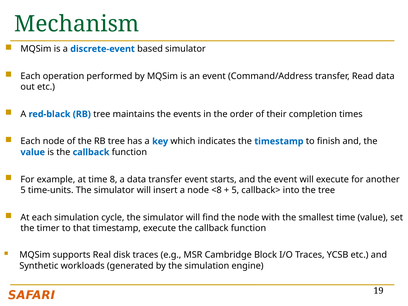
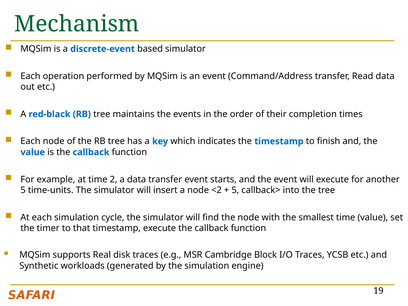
8: 8 -> 2
<8: <8 -> <2
